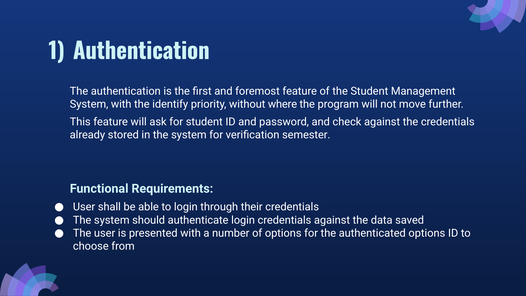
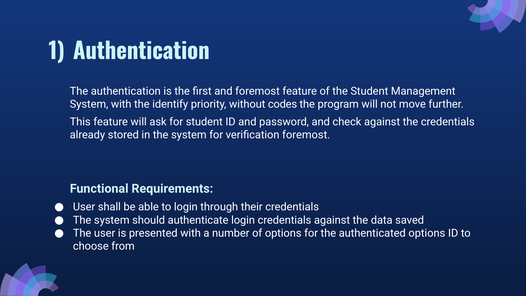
where: where -> codes
verification semester: semester -> foremost
